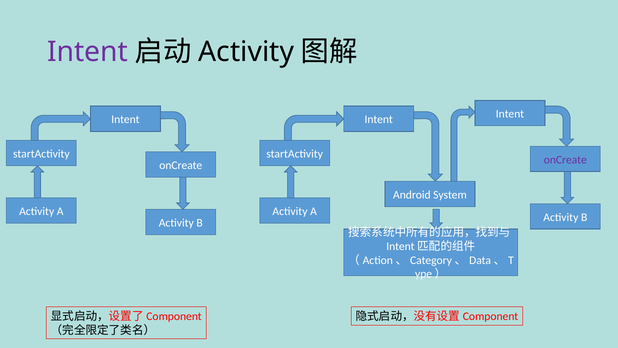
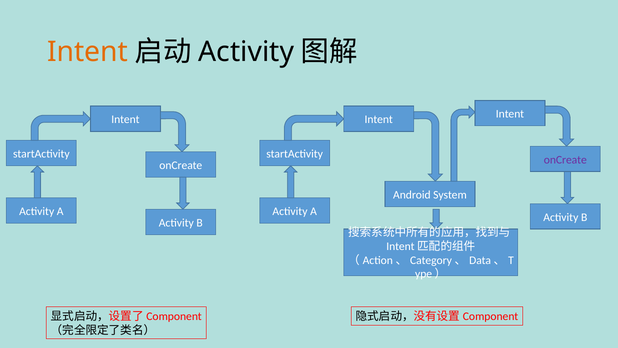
Intent at (88, 52) colour: purple -> orange
